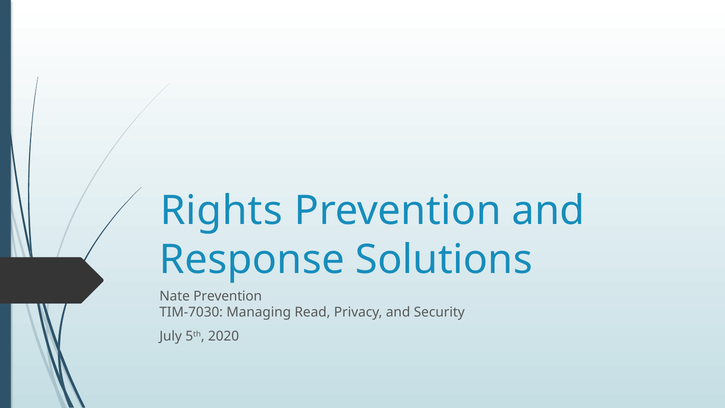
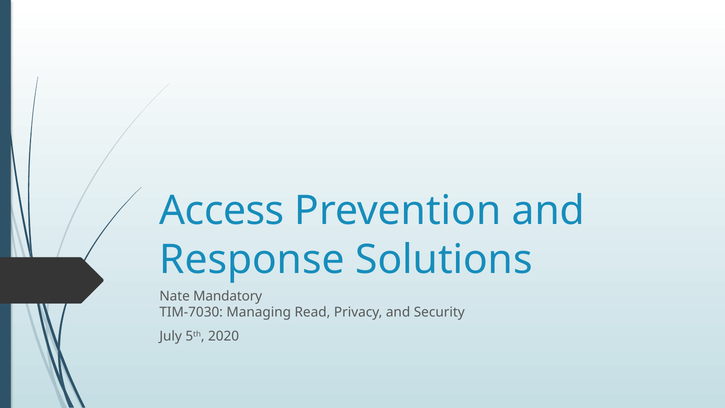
Rights: Rights -> Access
Nate Prevention: Prevention -> Mandatory
